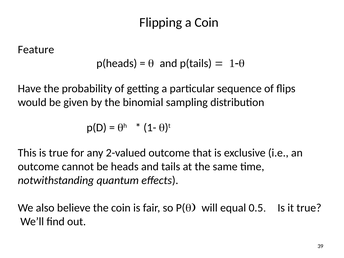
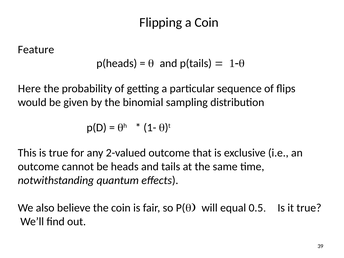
Have: Have -> Here
